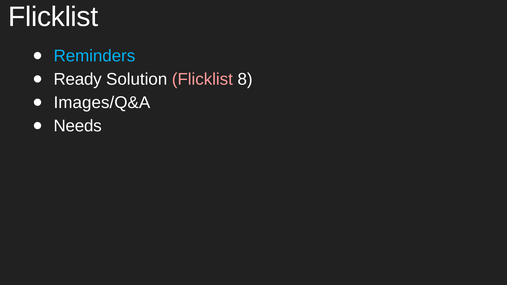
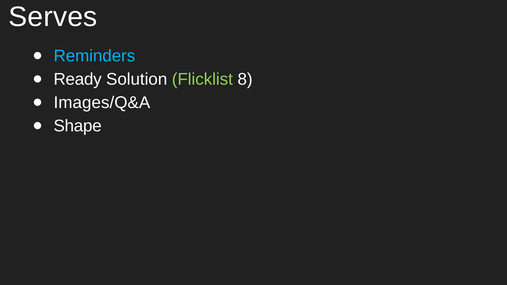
Flicklist at (53, 17): Flicklist -> Serves
Flicklist at (202, 79) colour: pink -> light green
Needs: Needs -> Shape
